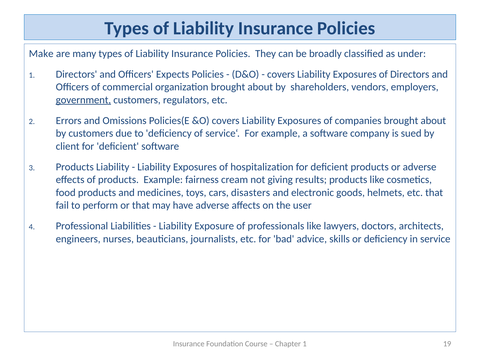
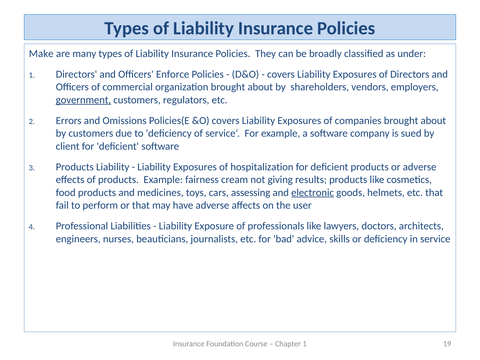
Expects: Expects -> Enforce
disasters: disasters -> assessing
electronic underline: none -> present
